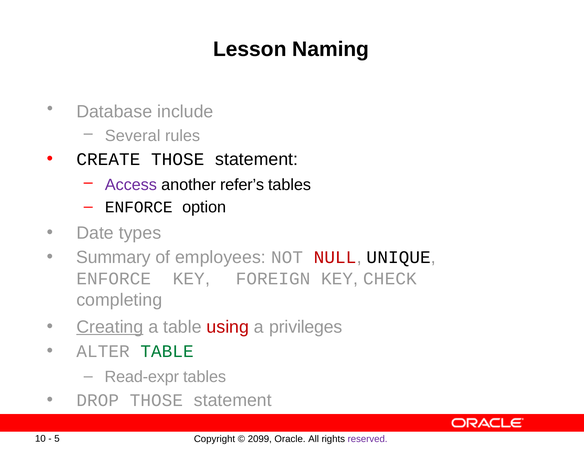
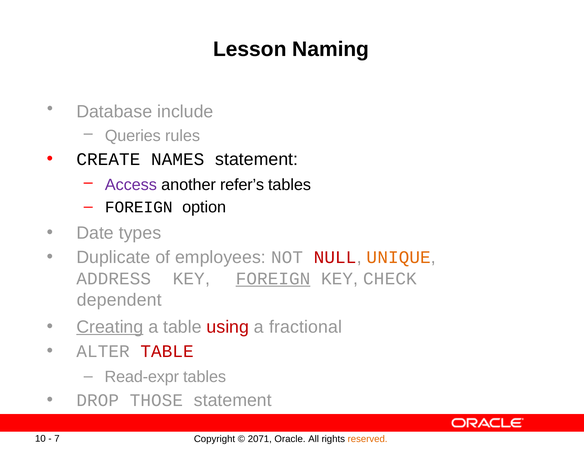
Several: Several -> Queries
CREATE THOSE: THOSE -> NAMES
ENFORCE at (139, 207): ENFORCE -> FOREIGN
Summary: Summary -> Duplicate
UNIQUE colour: black -> orange
ENFORCE at (114, 278): ENFORCE -> ADDRESS
FOREIGN at (273, 278) underline: none -> present
completing: completing -> dependent
privileges: privileges -> fractional
TABLE at (167, 351) colour: green -> red
5: 5 -> 7
2099: 2099 -> 2071
reserved colour: purple -> orange
